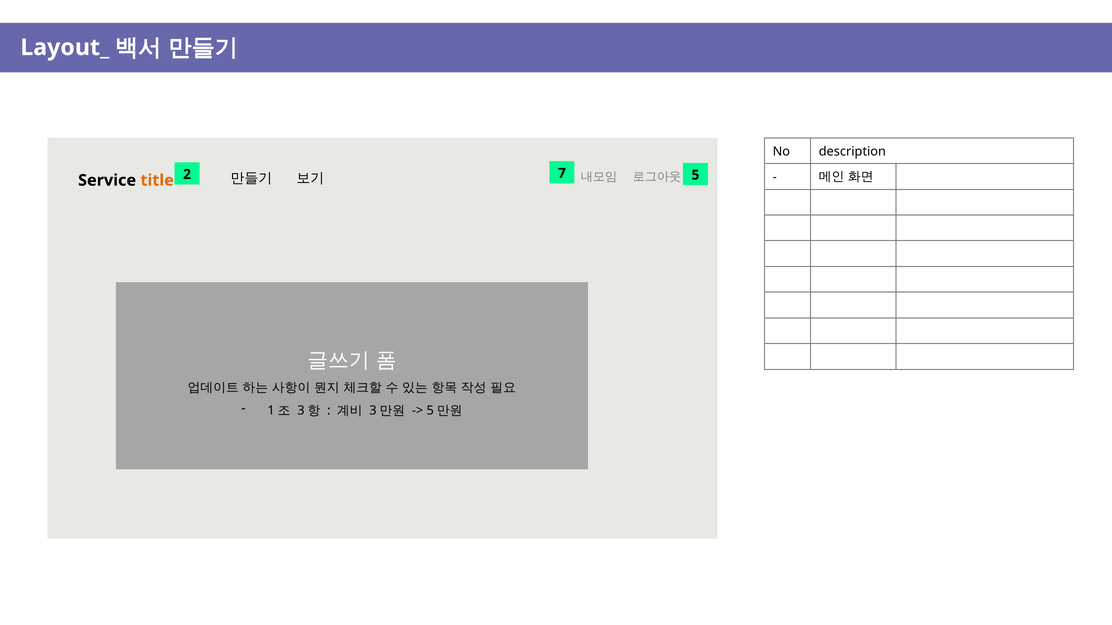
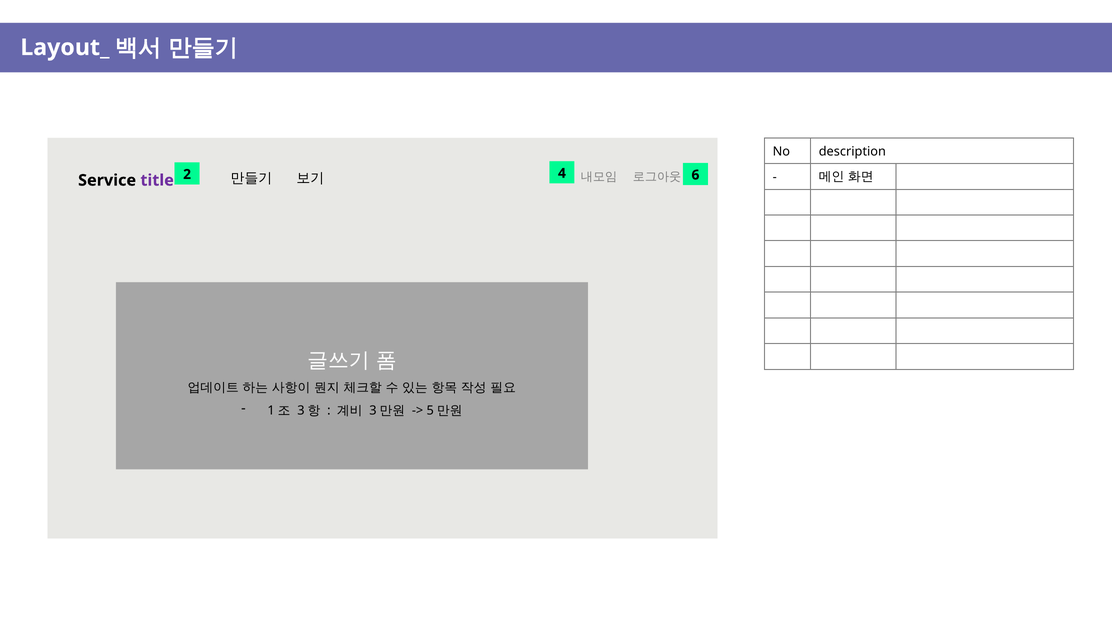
5: 5 -> 6
title colour: orange -> purple
7: 7 -> 4
